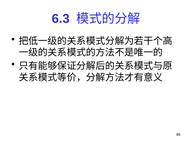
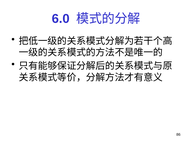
6.3: 6.3 -> 6.0
